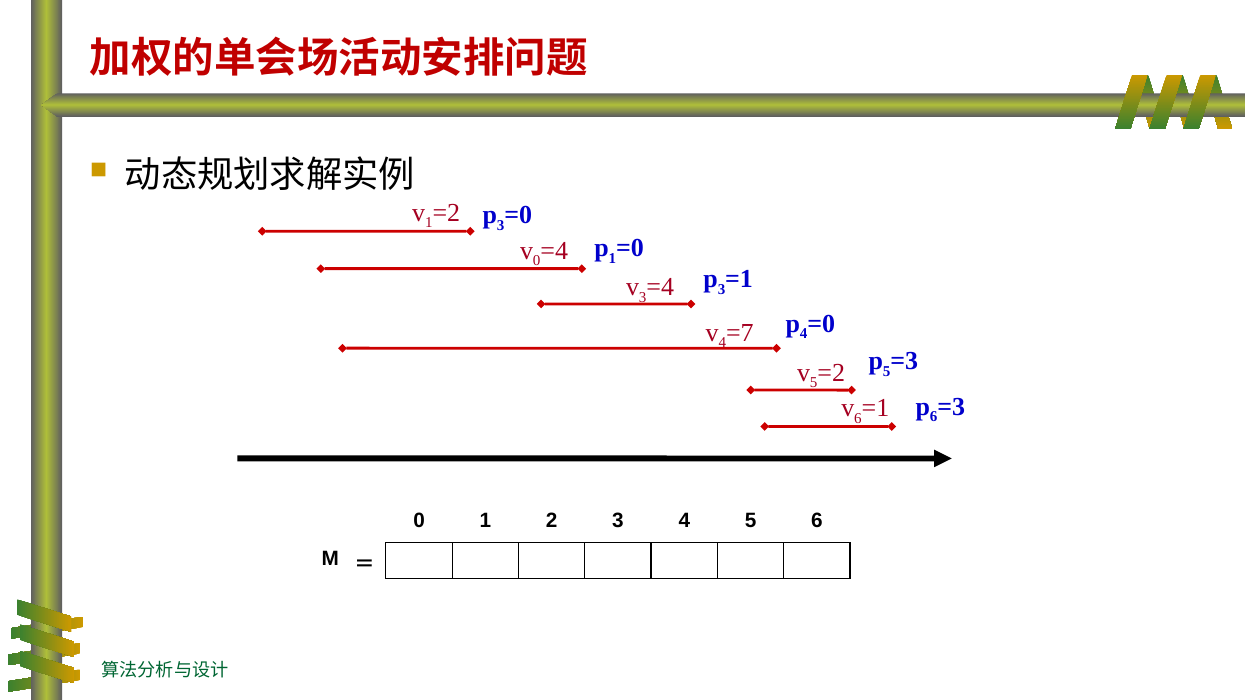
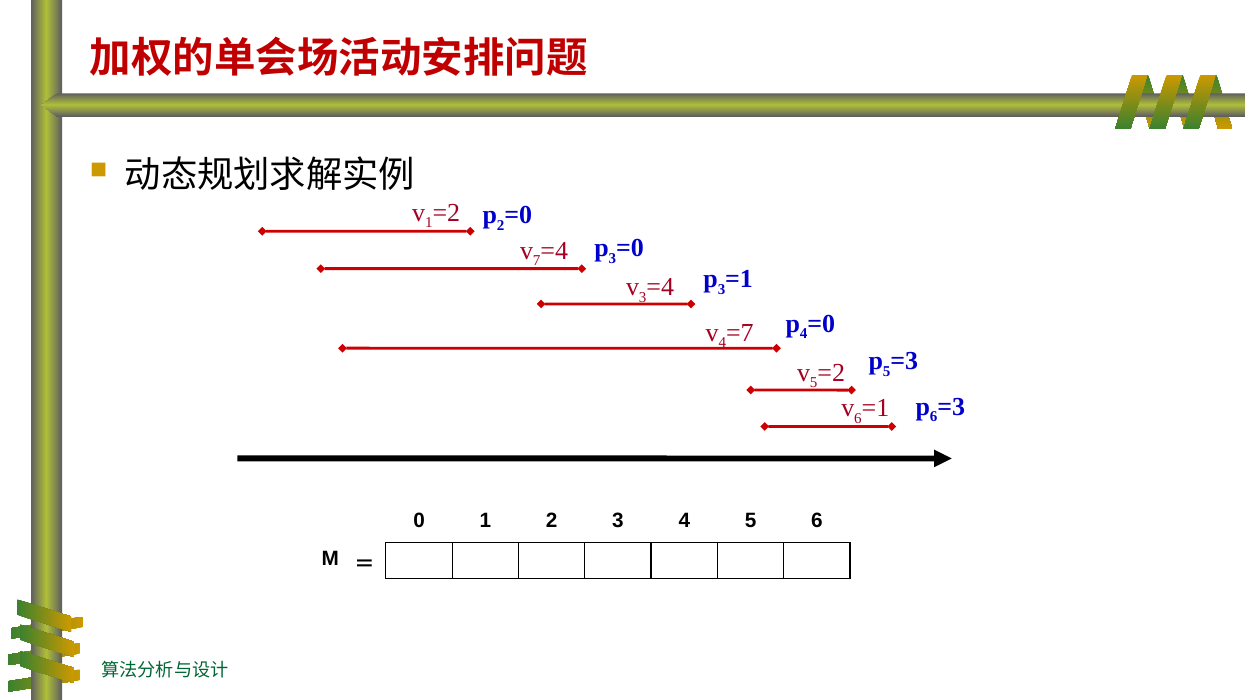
3 at (501, 225): 3 -> 2
1 at (612, 259): 1 -> 3
0 at (537, 261): 0 -> 7
